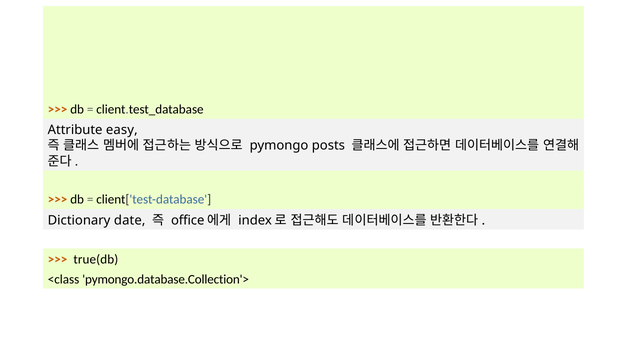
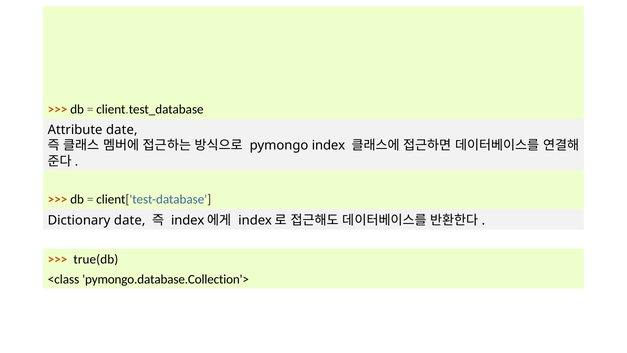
Attribute easy: easy -> date
pymongo posts: posts -> index
office at (188, 220): office -> index
